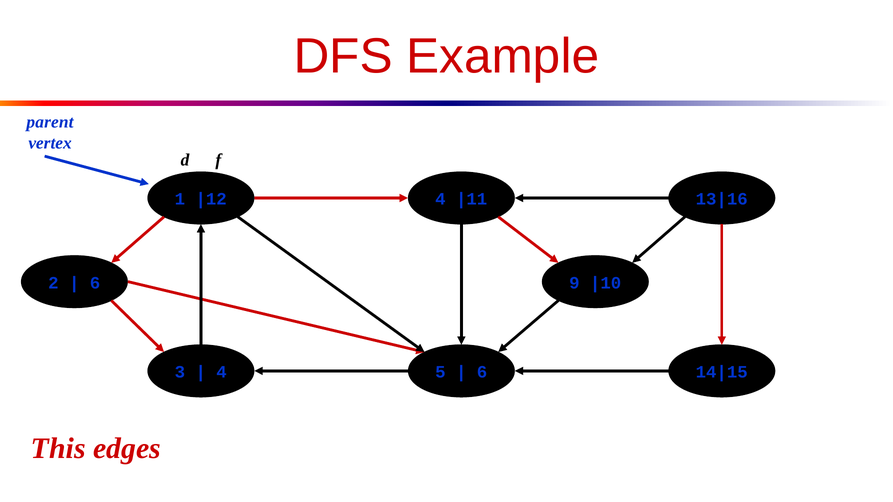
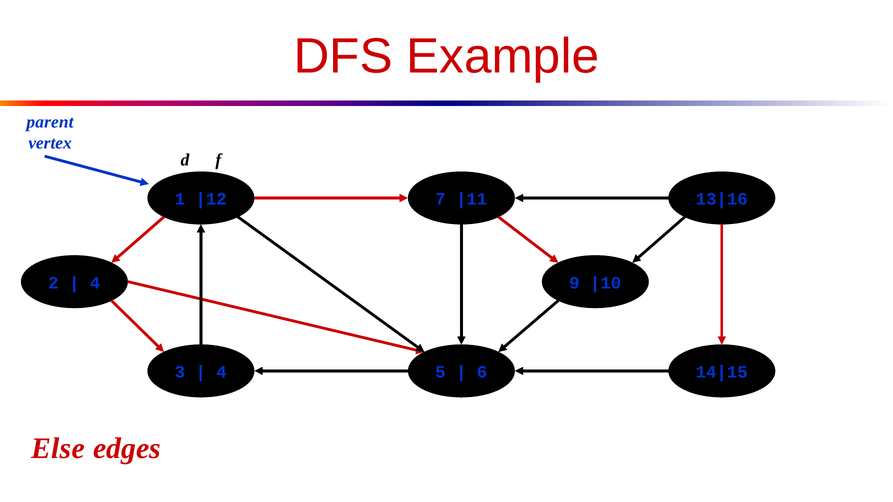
4 at (440, 199): 4 -> 7
6 at (95, 283): 6 -> 4
This: This -> Else
